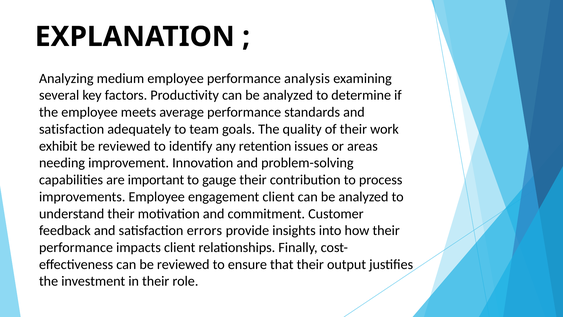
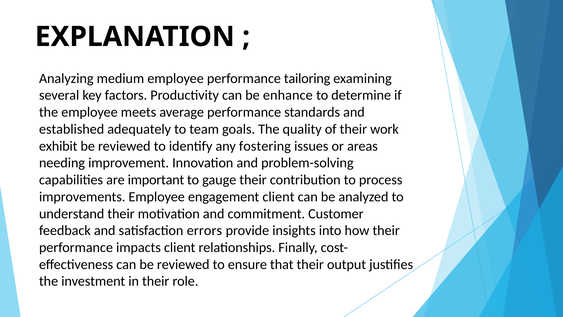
analysis: analysis -> tailoring
Productivity can be analyzed: analyzed -> enhance
satisfaction at (72, 129): satisfaction -> established
retention: retention -> fostering
